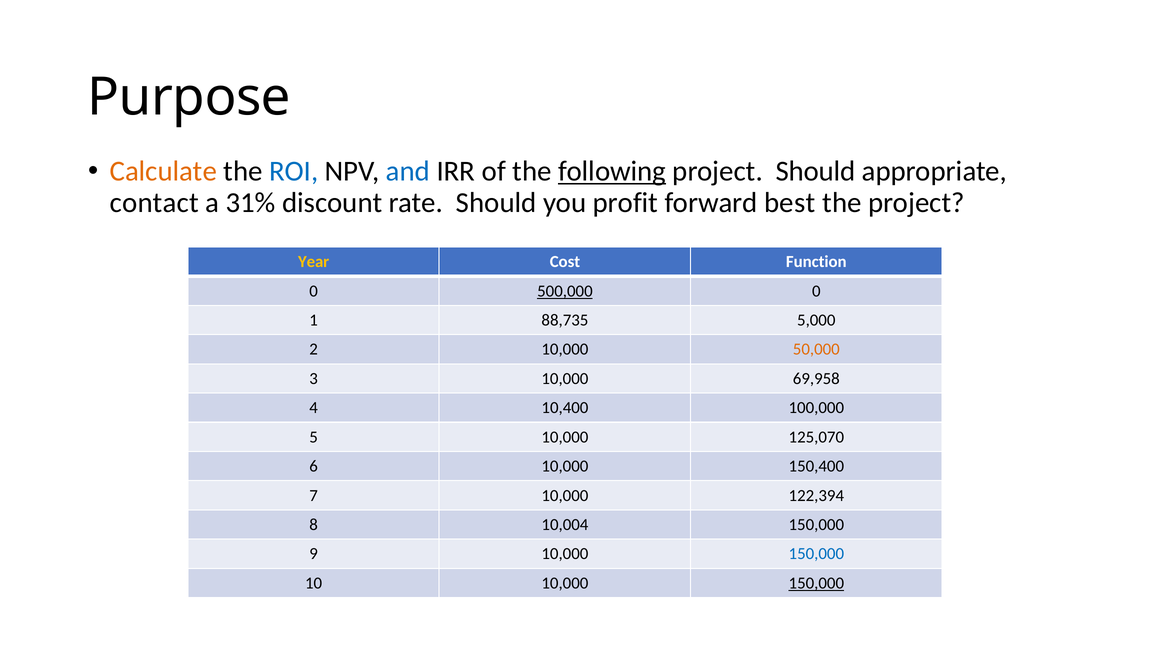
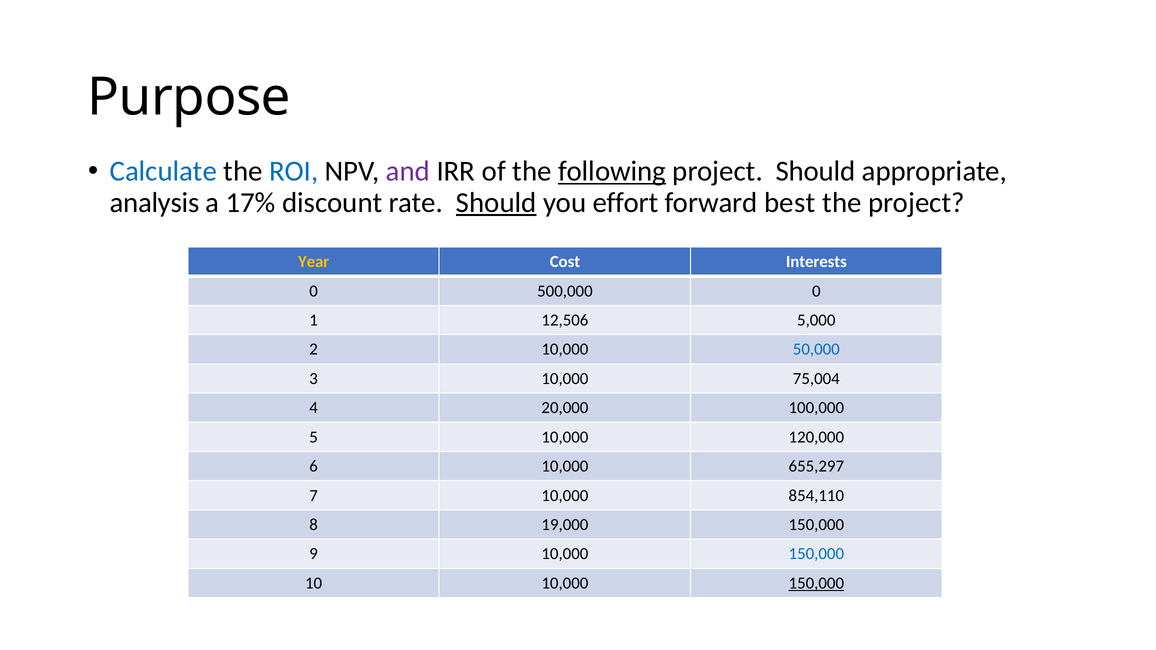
Calculate colour: orange -> blue
and colour: blue -> purple
contact: contact -> analysis
31%: 31% -> 17%
Should at (496, 203) underline: none -> present
profit: profit -> effort
Function: Function -> Interests
500,000 underline: present -> none
88,735: 88,735 -> 12,506
50,000 colour: orange -> blue
69,958: 69,958 -> 75,004
10,400: 10,400 -> 20,000
125,070: 125,070 -> 120,000
150,400: 150,400 -> 655,297
122,394: 122,394 -> 854,110
10,004: 10,004 -> 19,000
